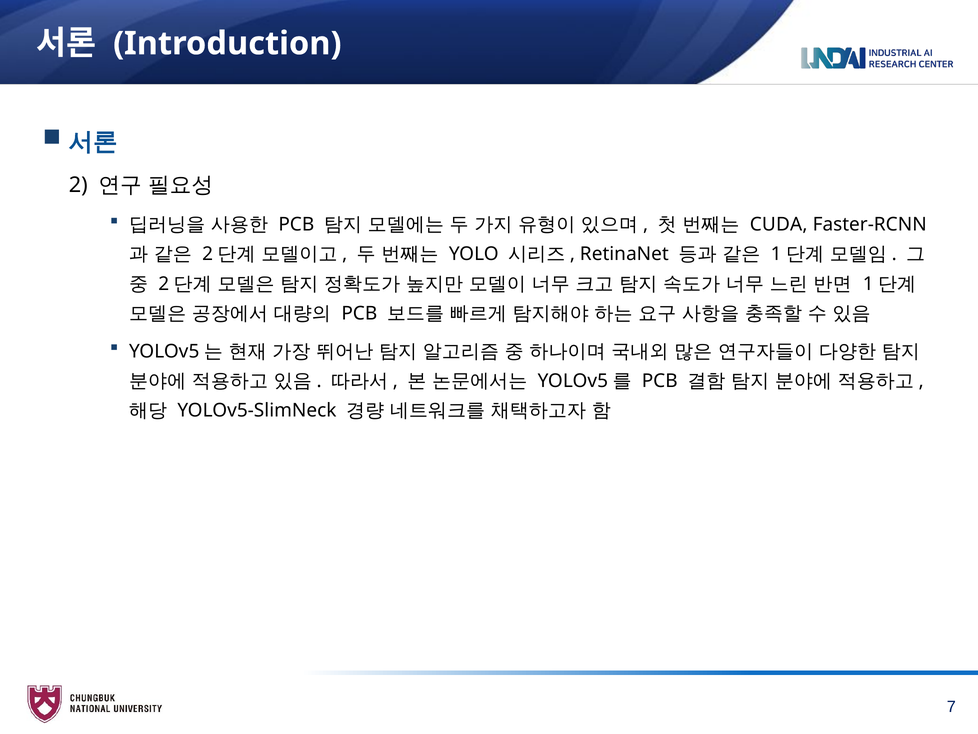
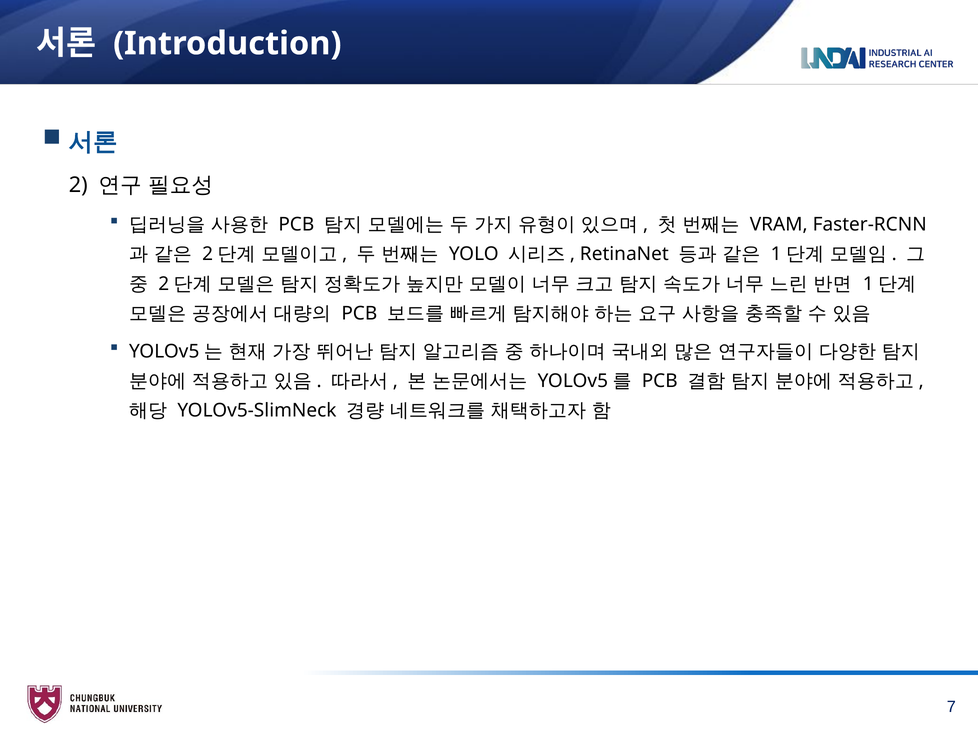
CUDA: CUDA -> VRAM
